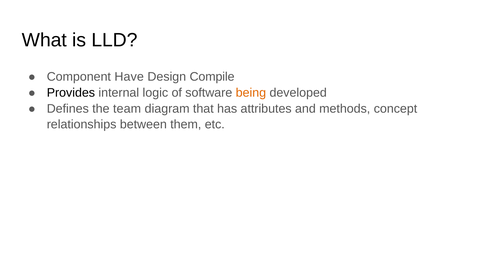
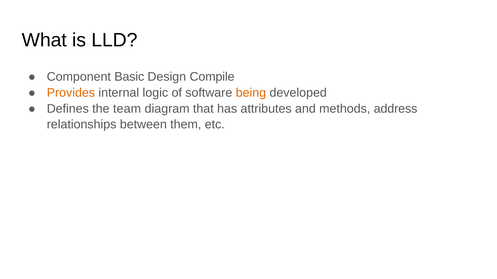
Have: Have -> Basic
Provides colour: black -> orange
concept: concept -> address
